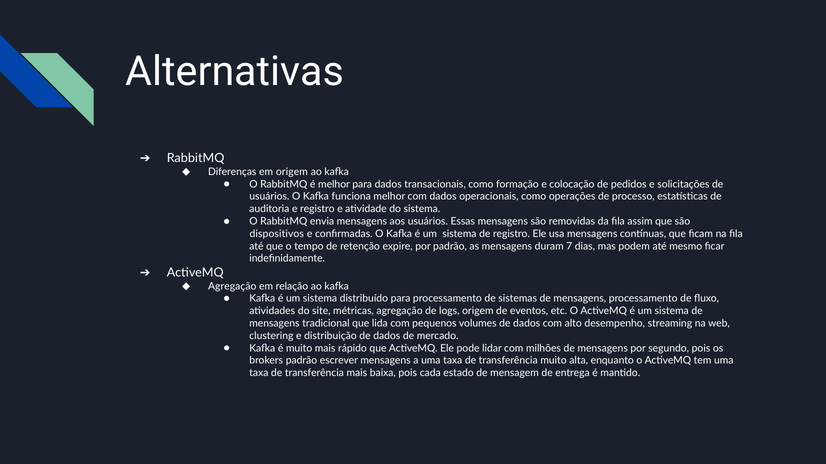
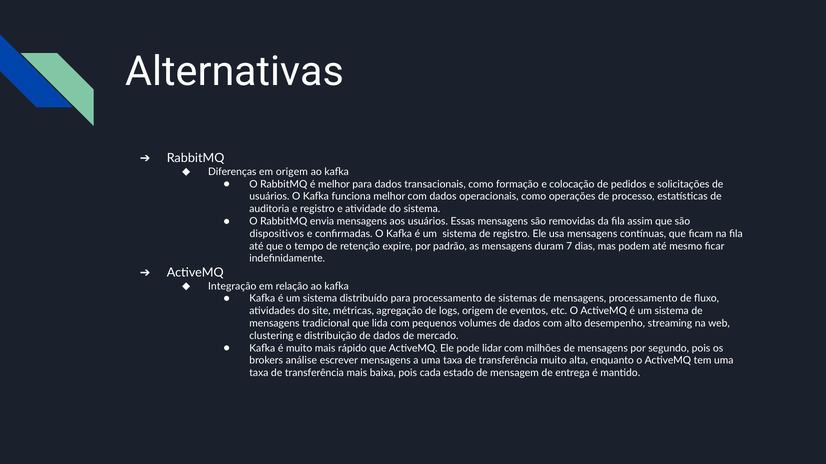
Agregação at (232, 287): Agregação -> Integração
brokers padrão: padrão -> análise
